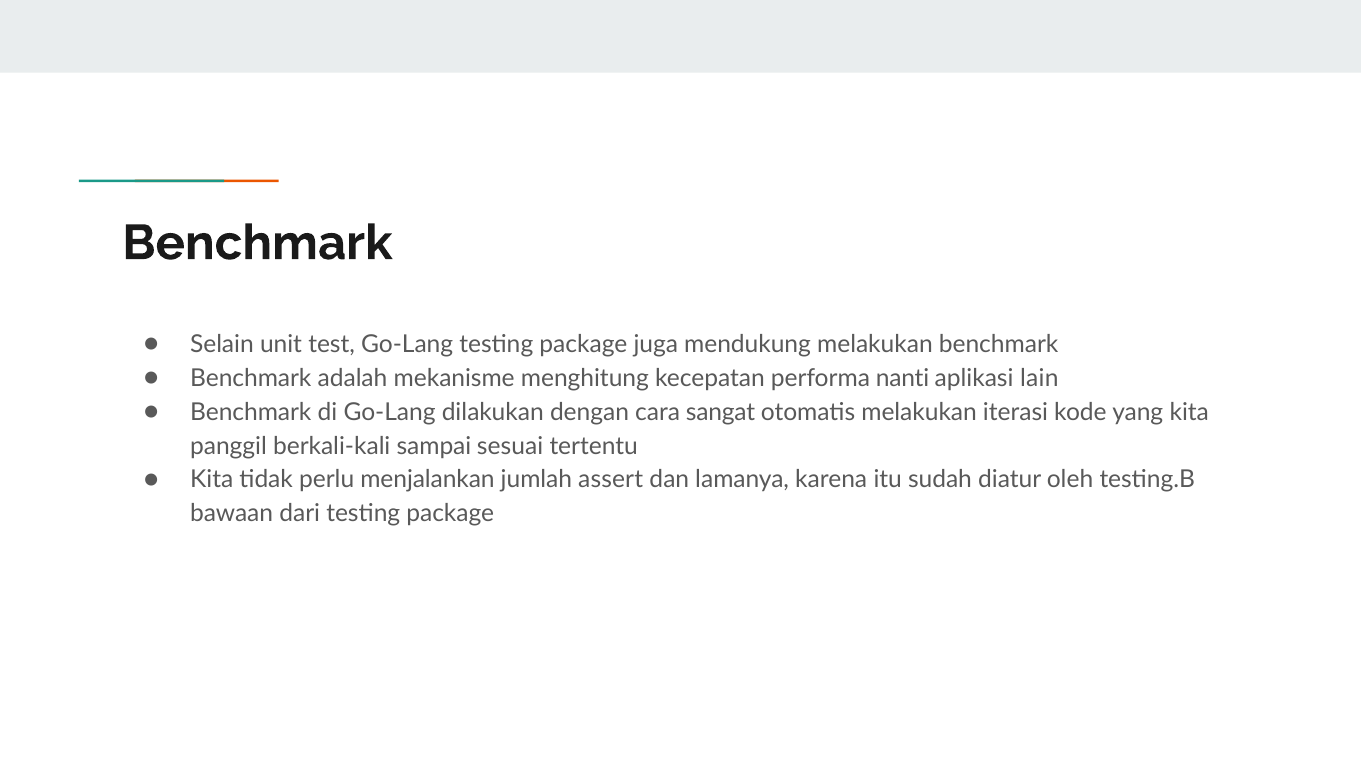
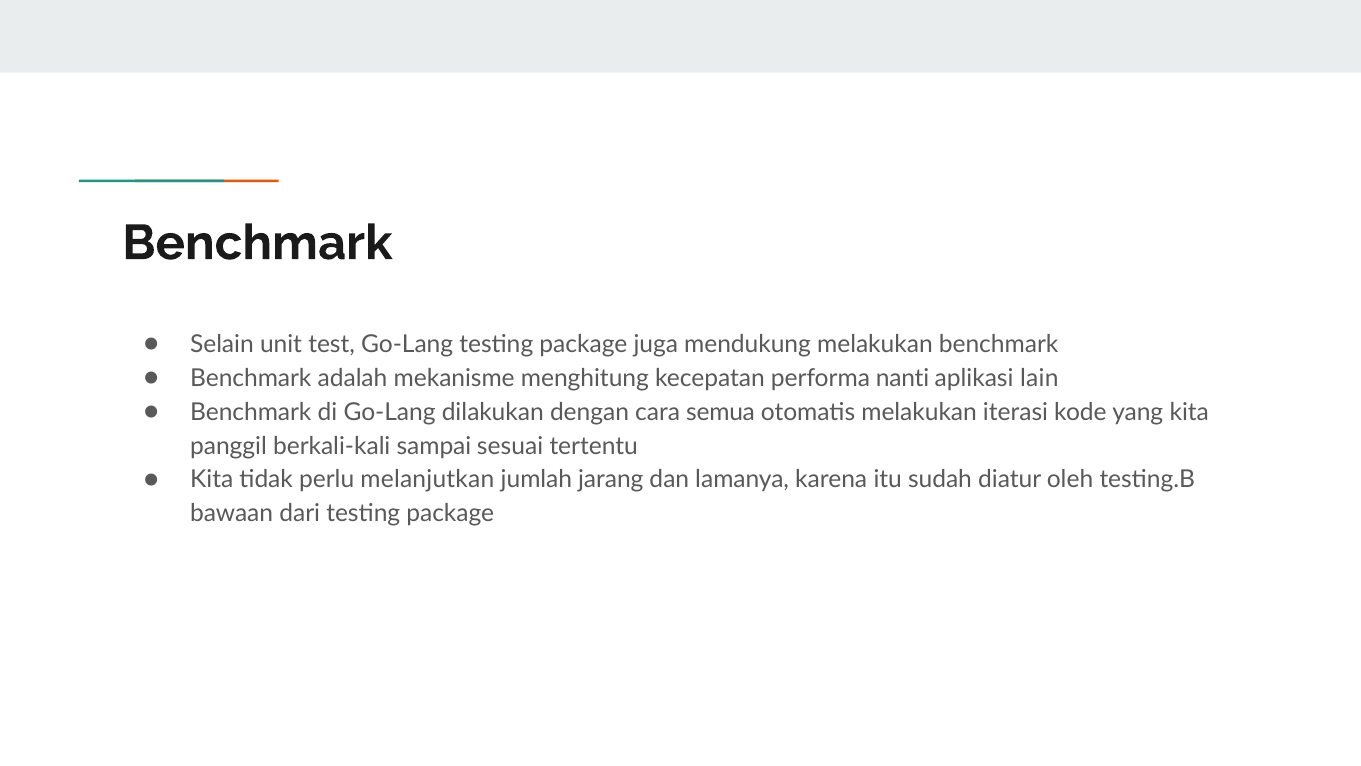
sangat: sangat -> semua
menjalankan: menjalankan -> melanjutkan
assert: assert -> jarang
